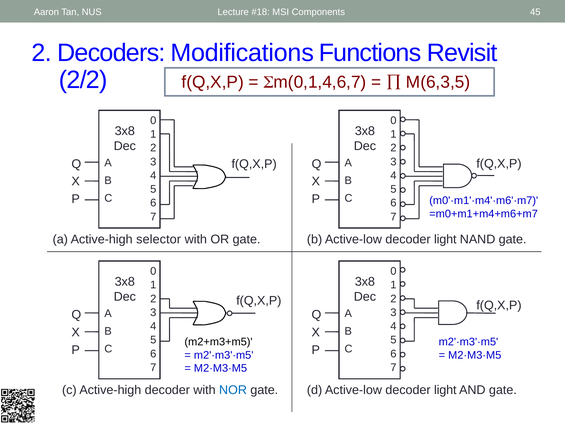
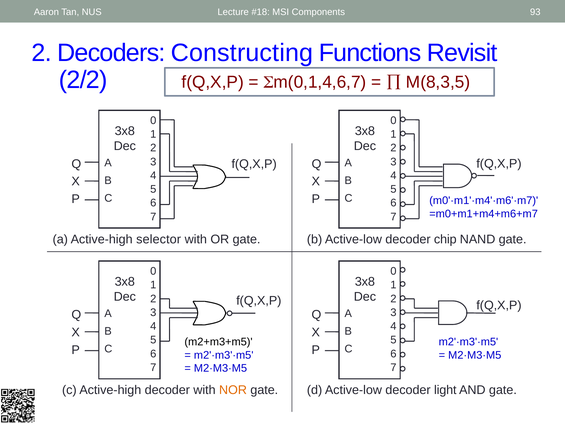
45: 45 -> 93
Modifications: Modifications -> Constructing
M(6,3,5: M(6,3,5 -> M(8,3,5
b Active-low decoder light: light -> chip
NOR colour: blue -> orange
